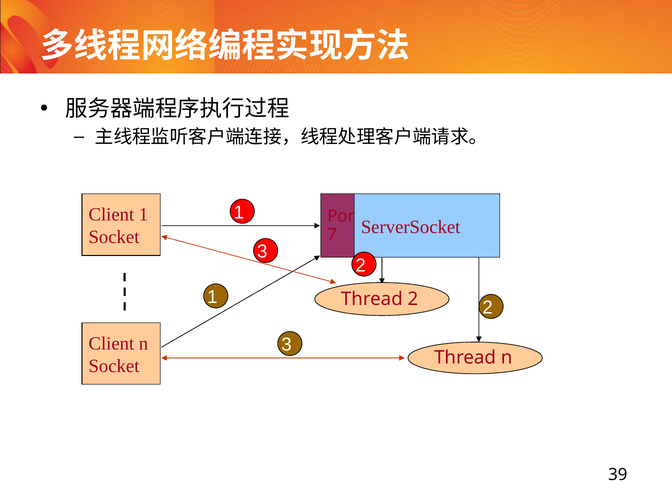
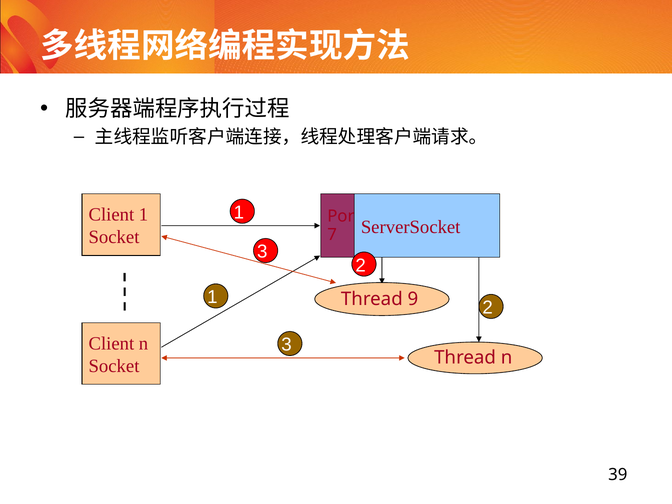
Thread 2: 2 -> 9
